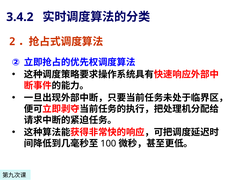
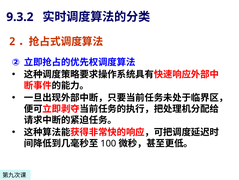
3.4.2: 3.4.2 -> 9.3.2
